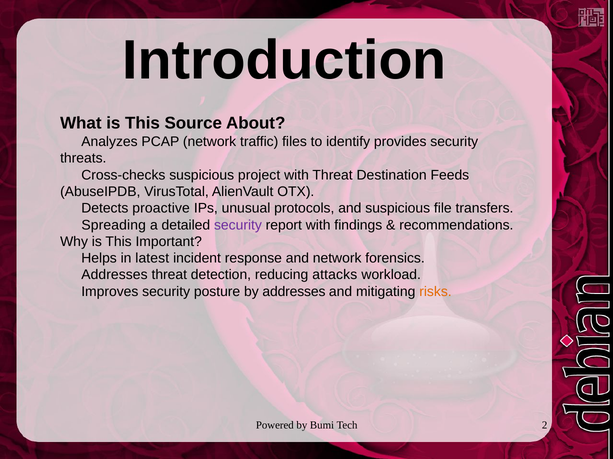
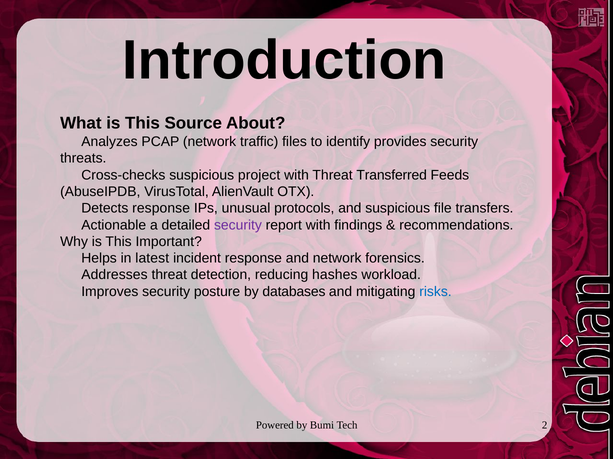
Destination: Destination -> Transferred
Detects proactive: proactive -> response
Spreading: Spreading -> Actionable
attacks: attacks -> hashes
by addresses: addresses -> databases
risks colour: orange -> blue
